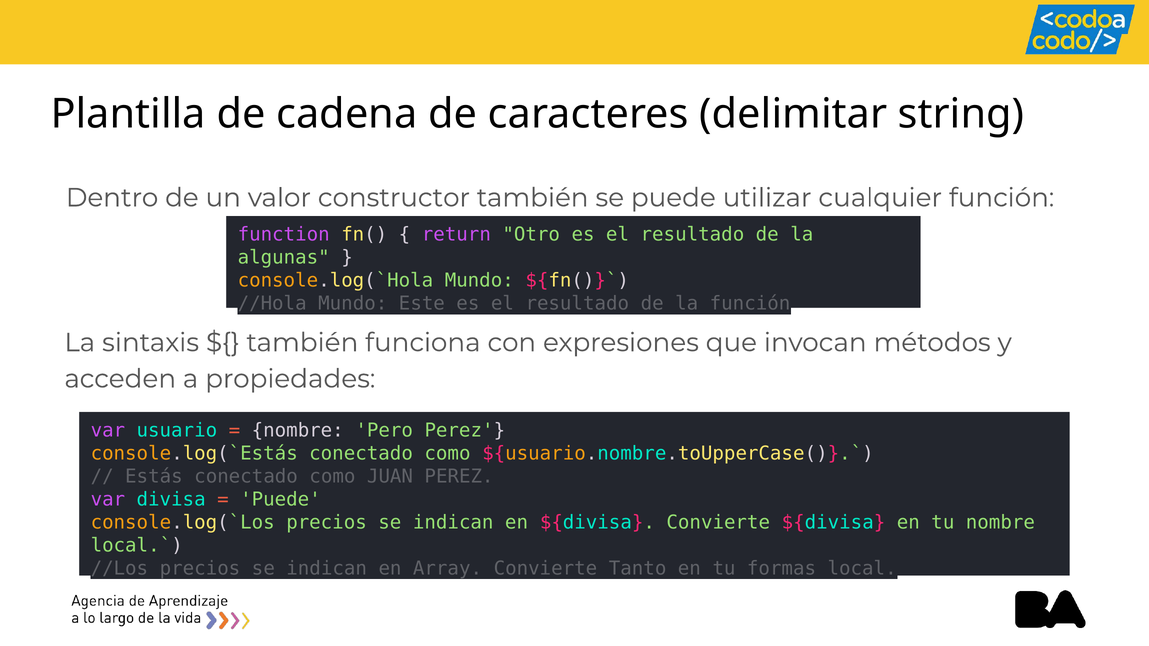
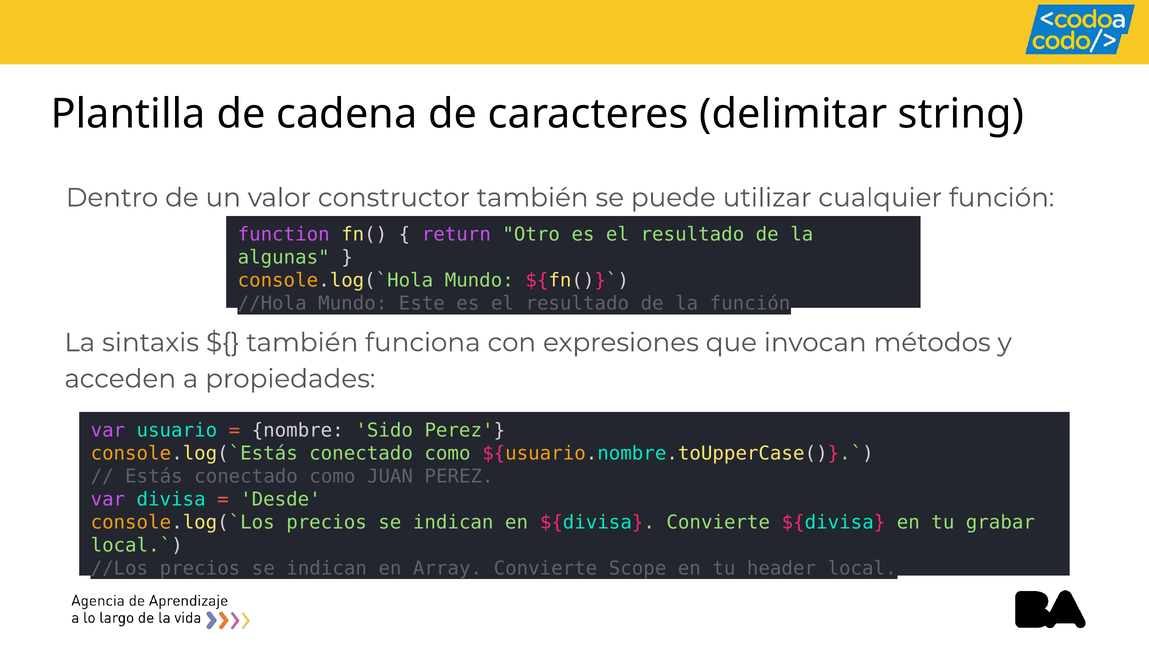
Pero: Pero -> Sido
Puede at (280, 500): Puede -> Desde
tu nombre: nombre -> grabar
Tanto: Tanto -> Scope
formas: formas -> header
